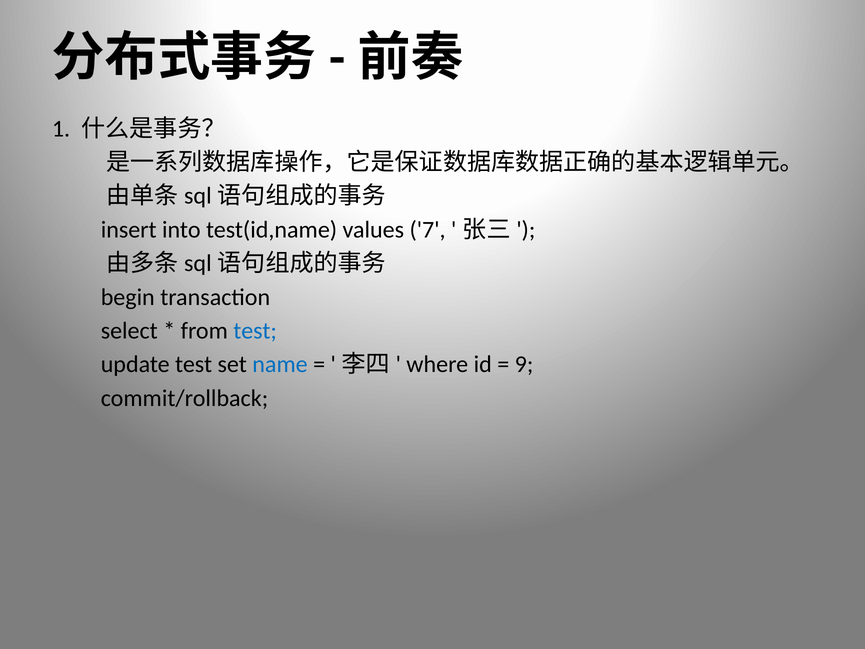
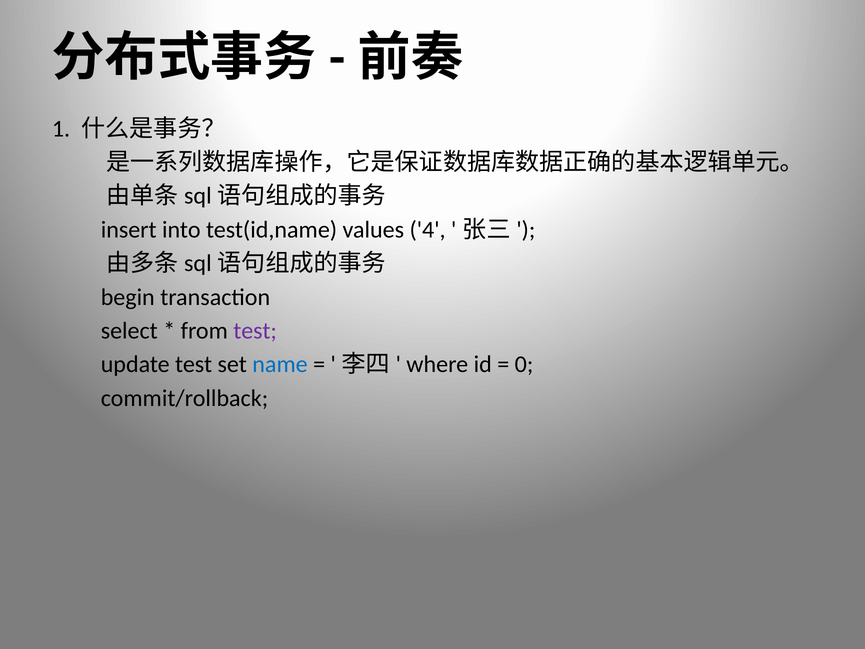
7: 7 -> 4
test at (255, 331) colour: blue -> purple
9: 9 -> 0
